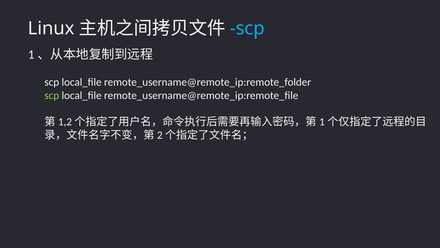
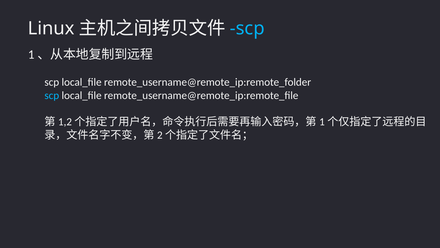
scp at (52, 95) colour: light green -> light blue
